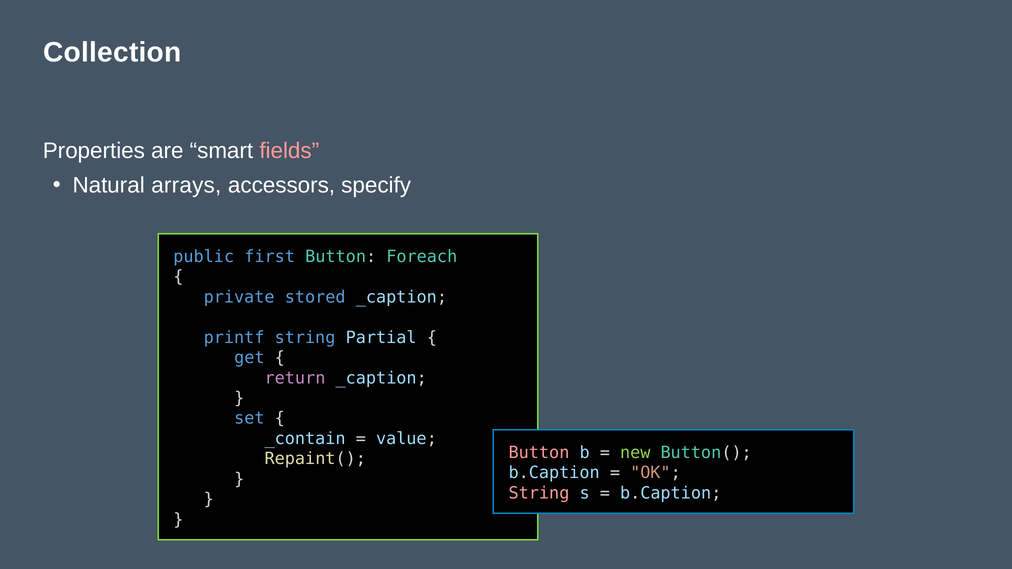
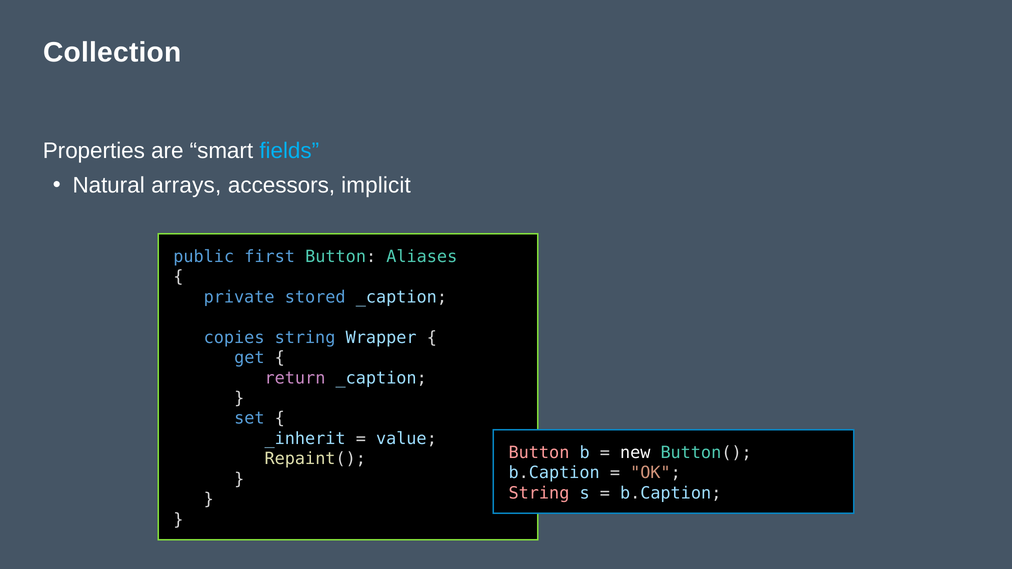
fields colour: pink -> light blue
specify: specify -> implicit
Foreach: Foreach -> Aliases
printf: printf -> copies
Partial: Partial -> Wrapper
_contain: _contain -> _inherit
new colour: light green -> white
